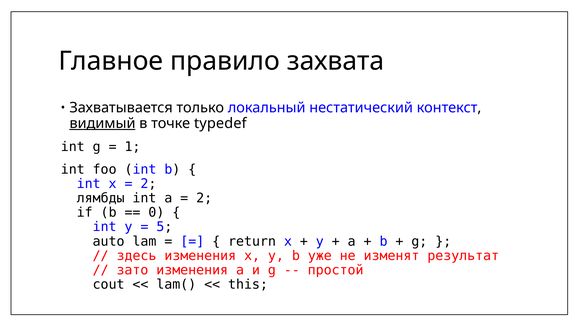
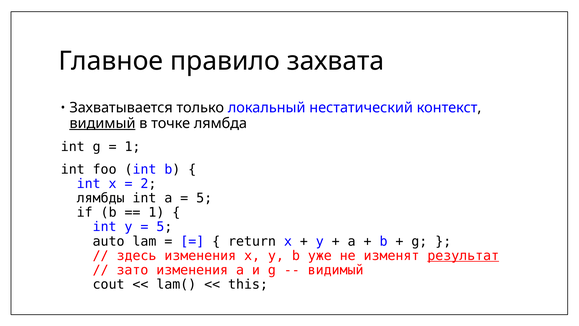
typedef: typedef -> лямбда
2 at (204, 198): 2 -> 5
0 at (156, 212): 0 -> 1
результат underline: none -> present
простой at (336, 270): простой -> видимый
